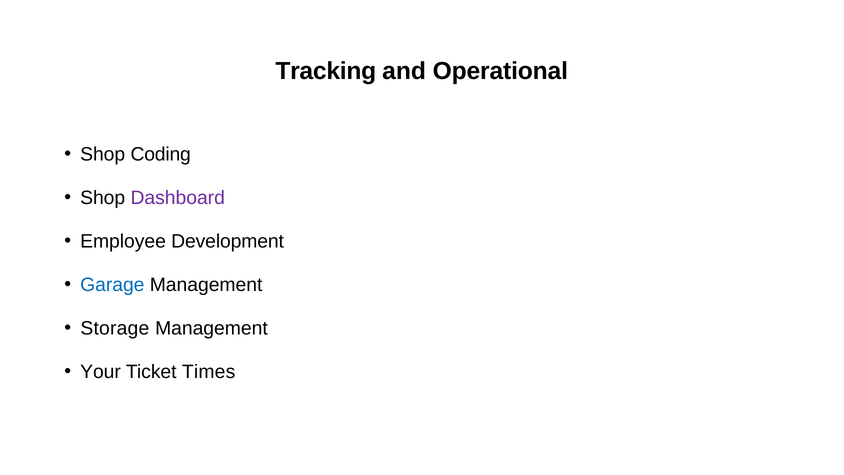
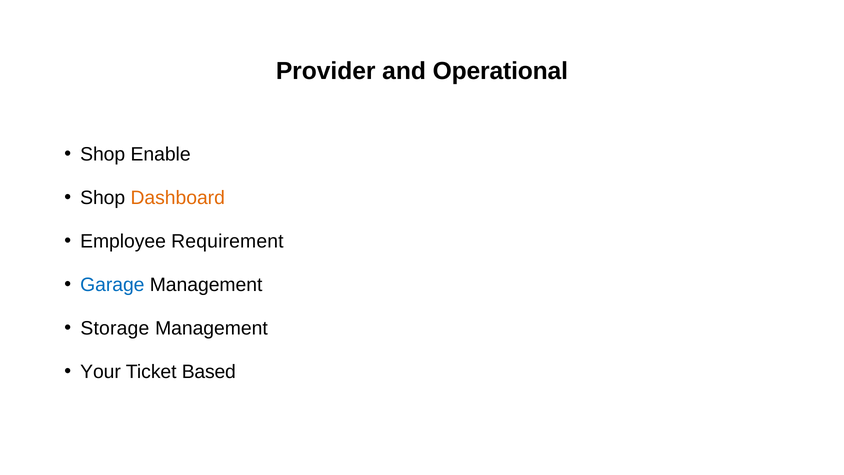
Tracking: Tracking -> Provider
Coding: Coding -> Enable
Dashboard colour: purple -> orange
Development: Development -> Requirement
Times: Times -> Based
